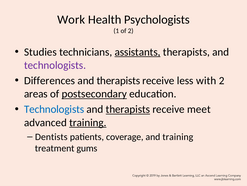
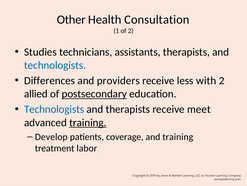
Work: Work -> Other
Psychologists: Psychologists -> Consultation
assistants underline: present -> none
technologists at (55, 65) colour: purple -> blue
therapists at (118, 80): therapists -> providers
areas: areas -> allied
therapists at (128, 109) underline: present -> none
Dentists: Dentists -> Develop
gums: gums -> labor
